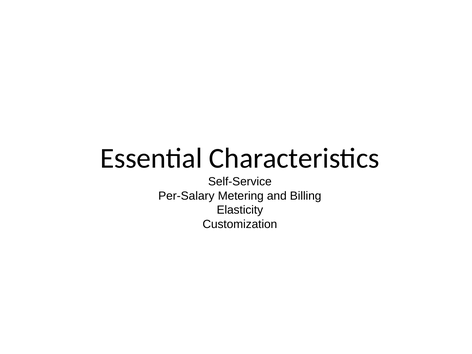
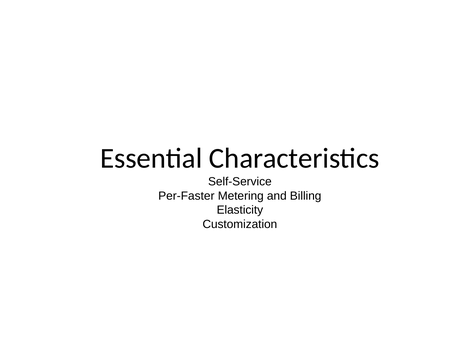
Per-Salary: Per-Salary -> Per-Faster
